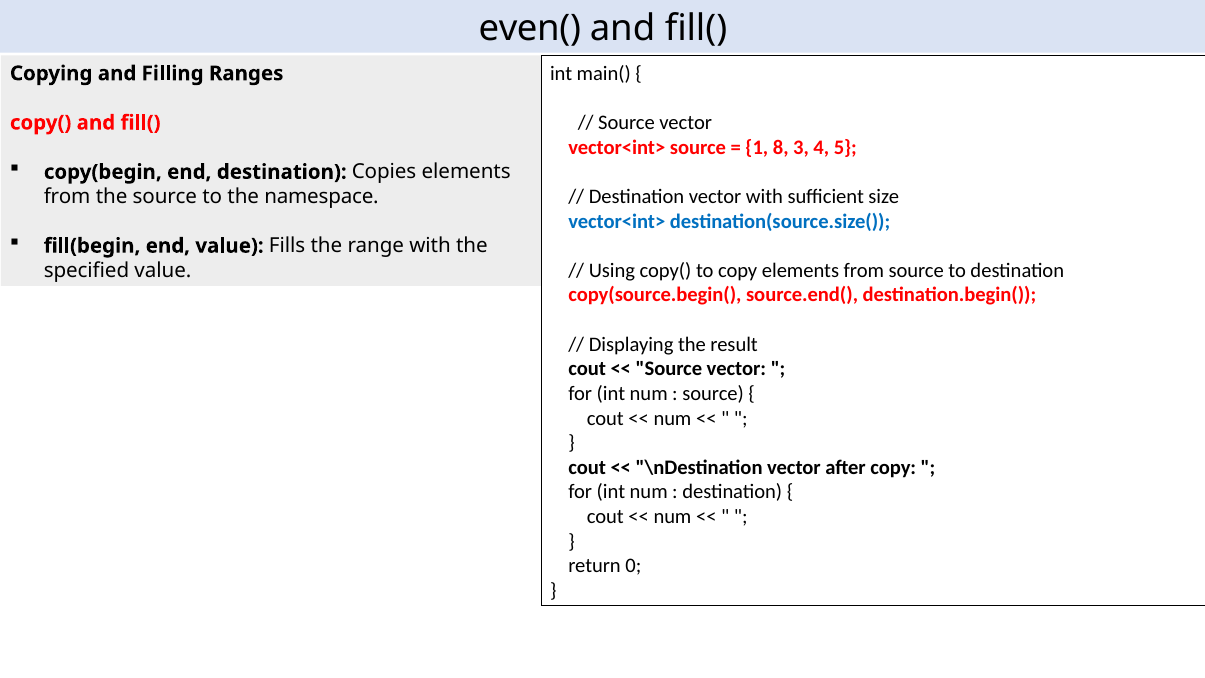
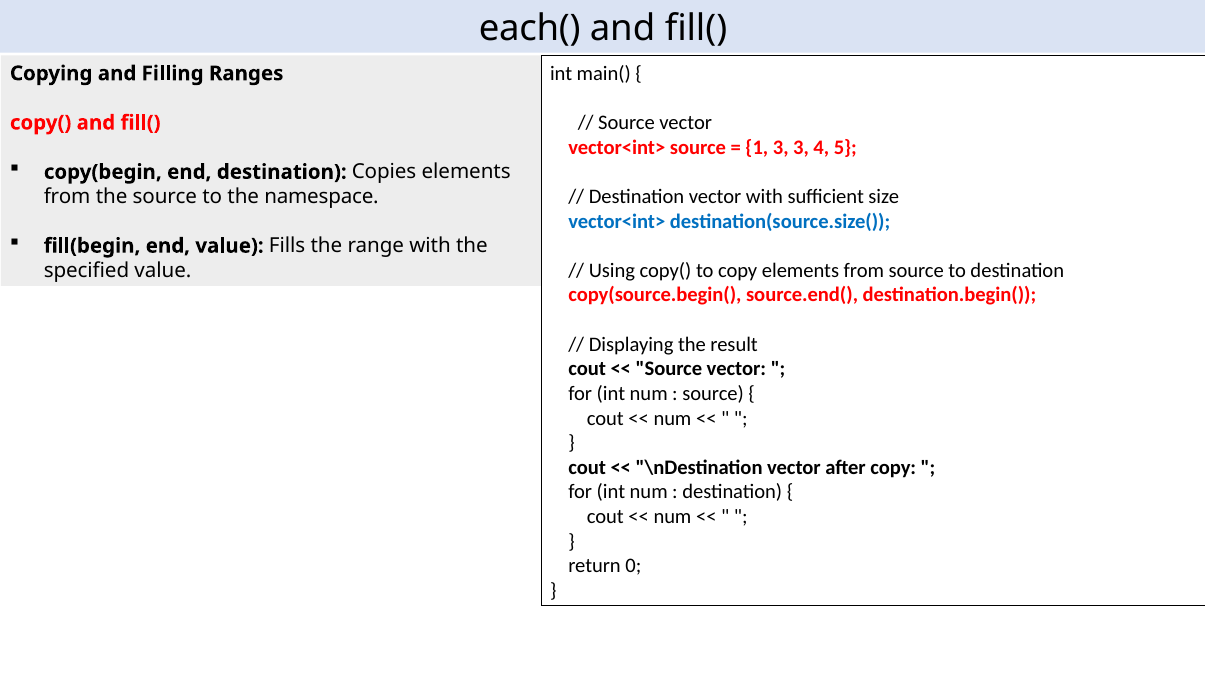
even(: even( -> each(
1 8: 8 -> 3
